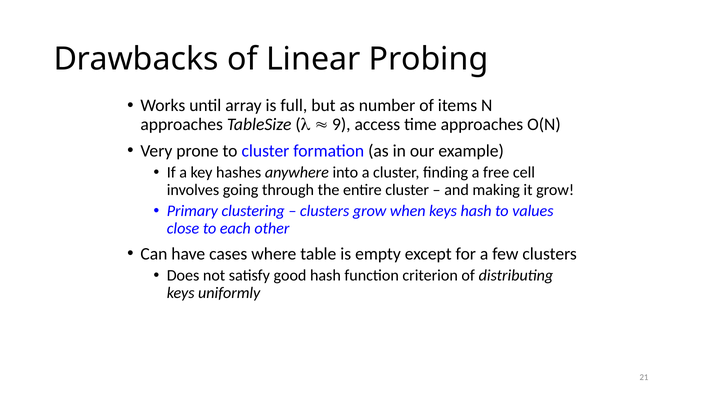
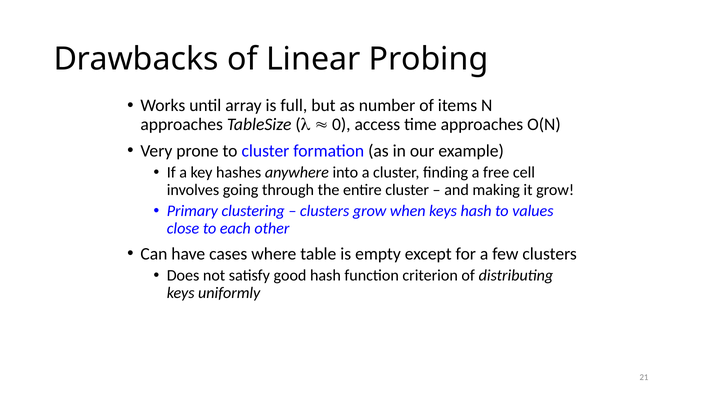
9: 9 -> 0
